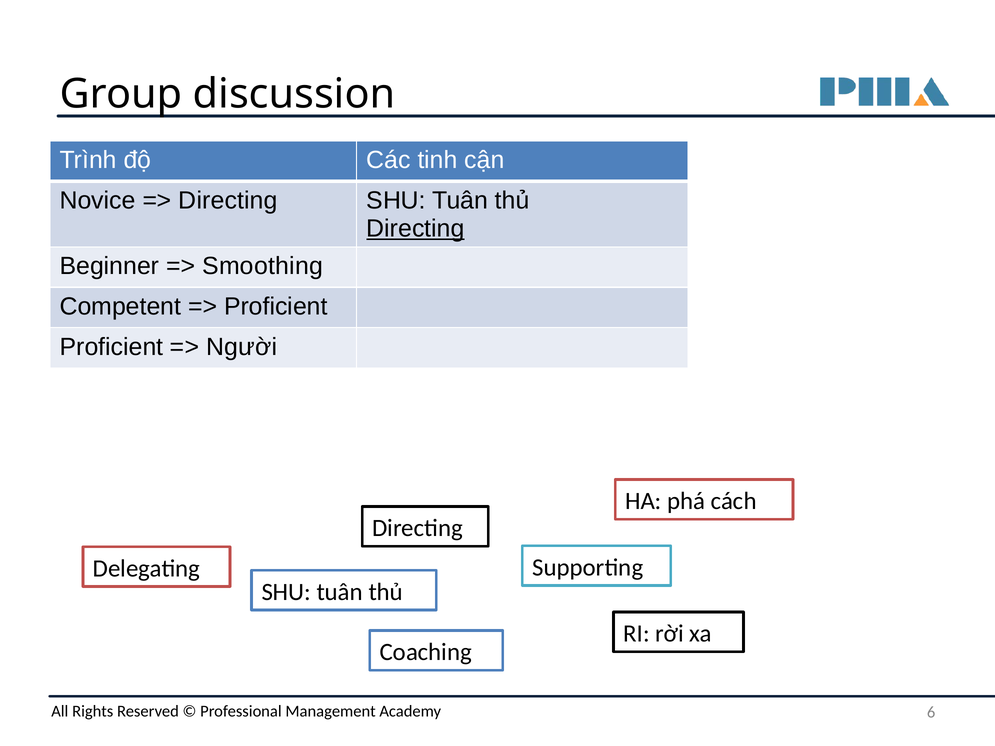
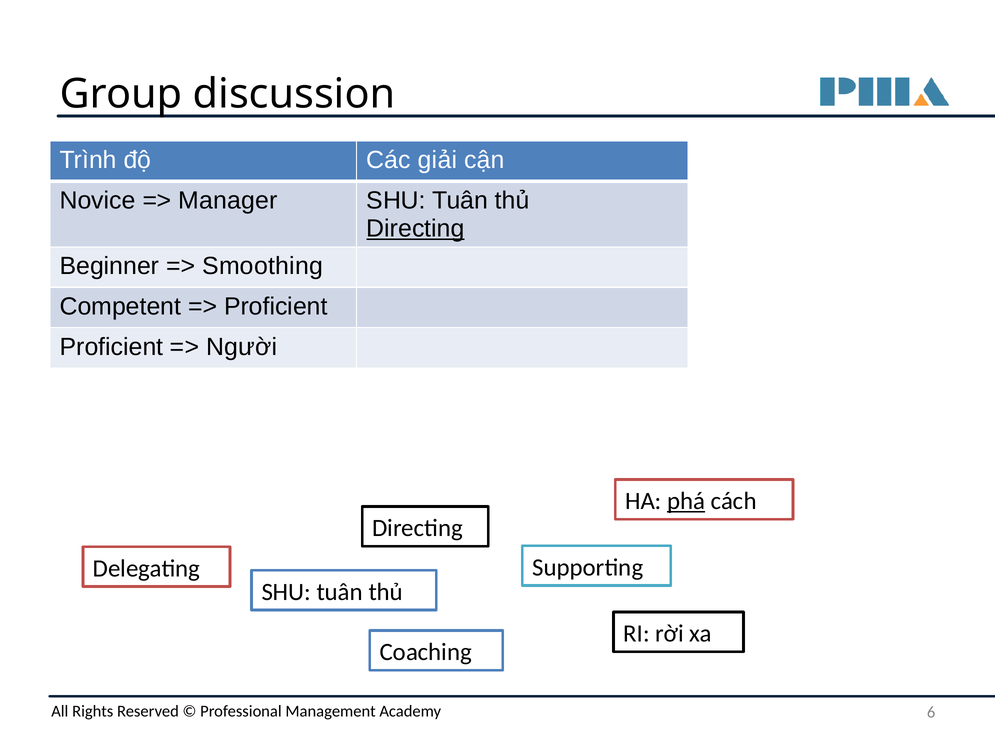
tinh: tinh -> giải
Directing at (228, 201): Directing -> Manager
phá underline: none -> present
